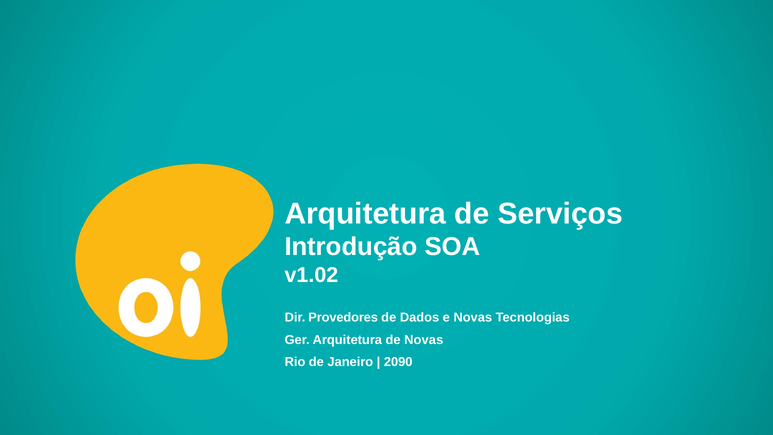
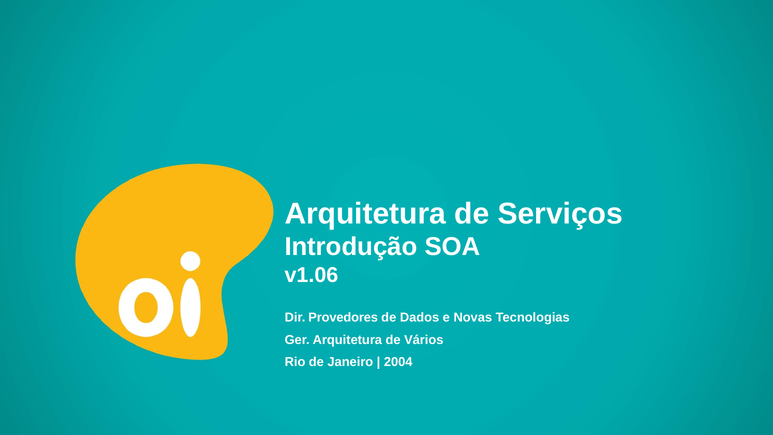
v1.02: v1.02 -> v1.06
de Novas: Novas -> Vários
2090: 2090 -> 2004
